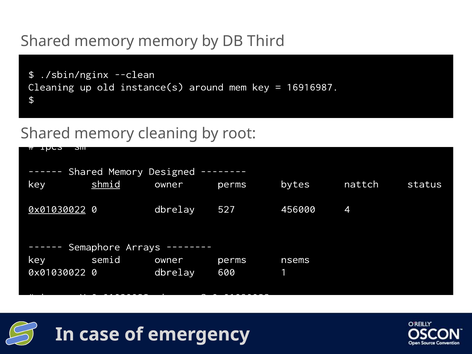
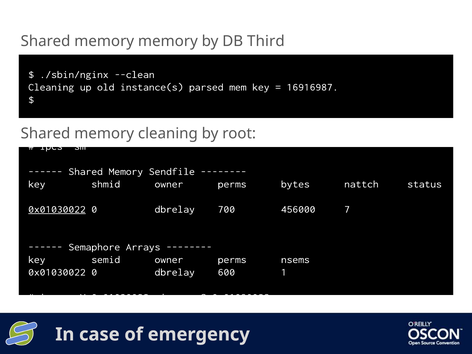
around: around -> parsed
Designed: Designed -> Sendfile
shmid underline: present -> none
527: 527 -> 700
4: 4 -> 7
